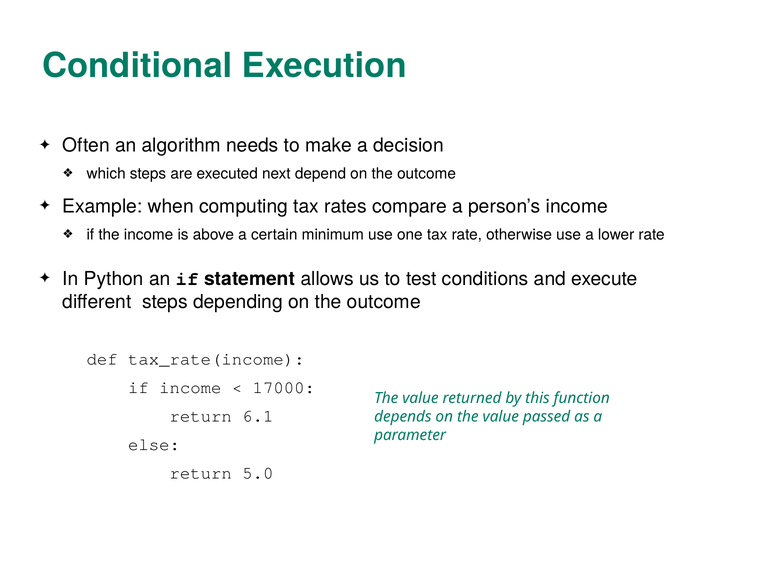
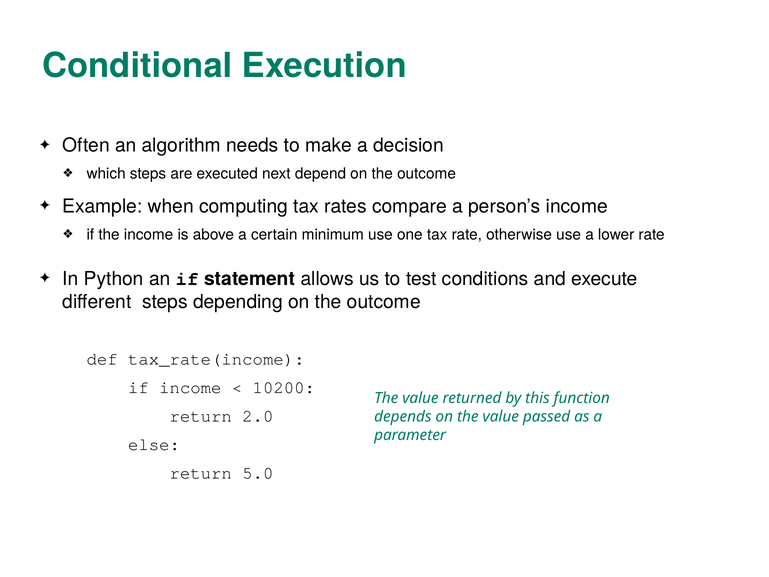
17000: 17000 -> 10200
6.1: 6.1 -> 2.0
